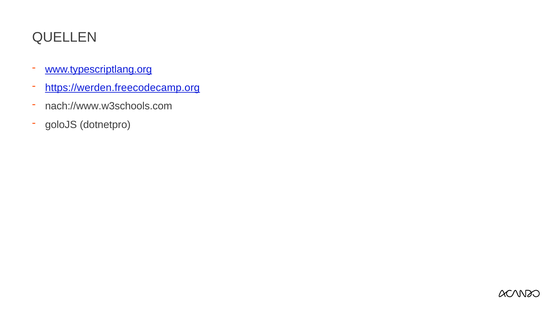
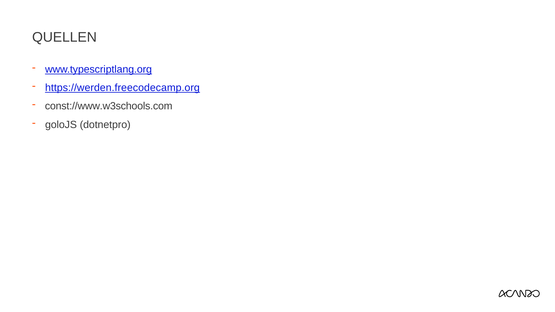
nach://www.w3schools.com: nach://www.w3schools.com -> const://www.w3schools.com
